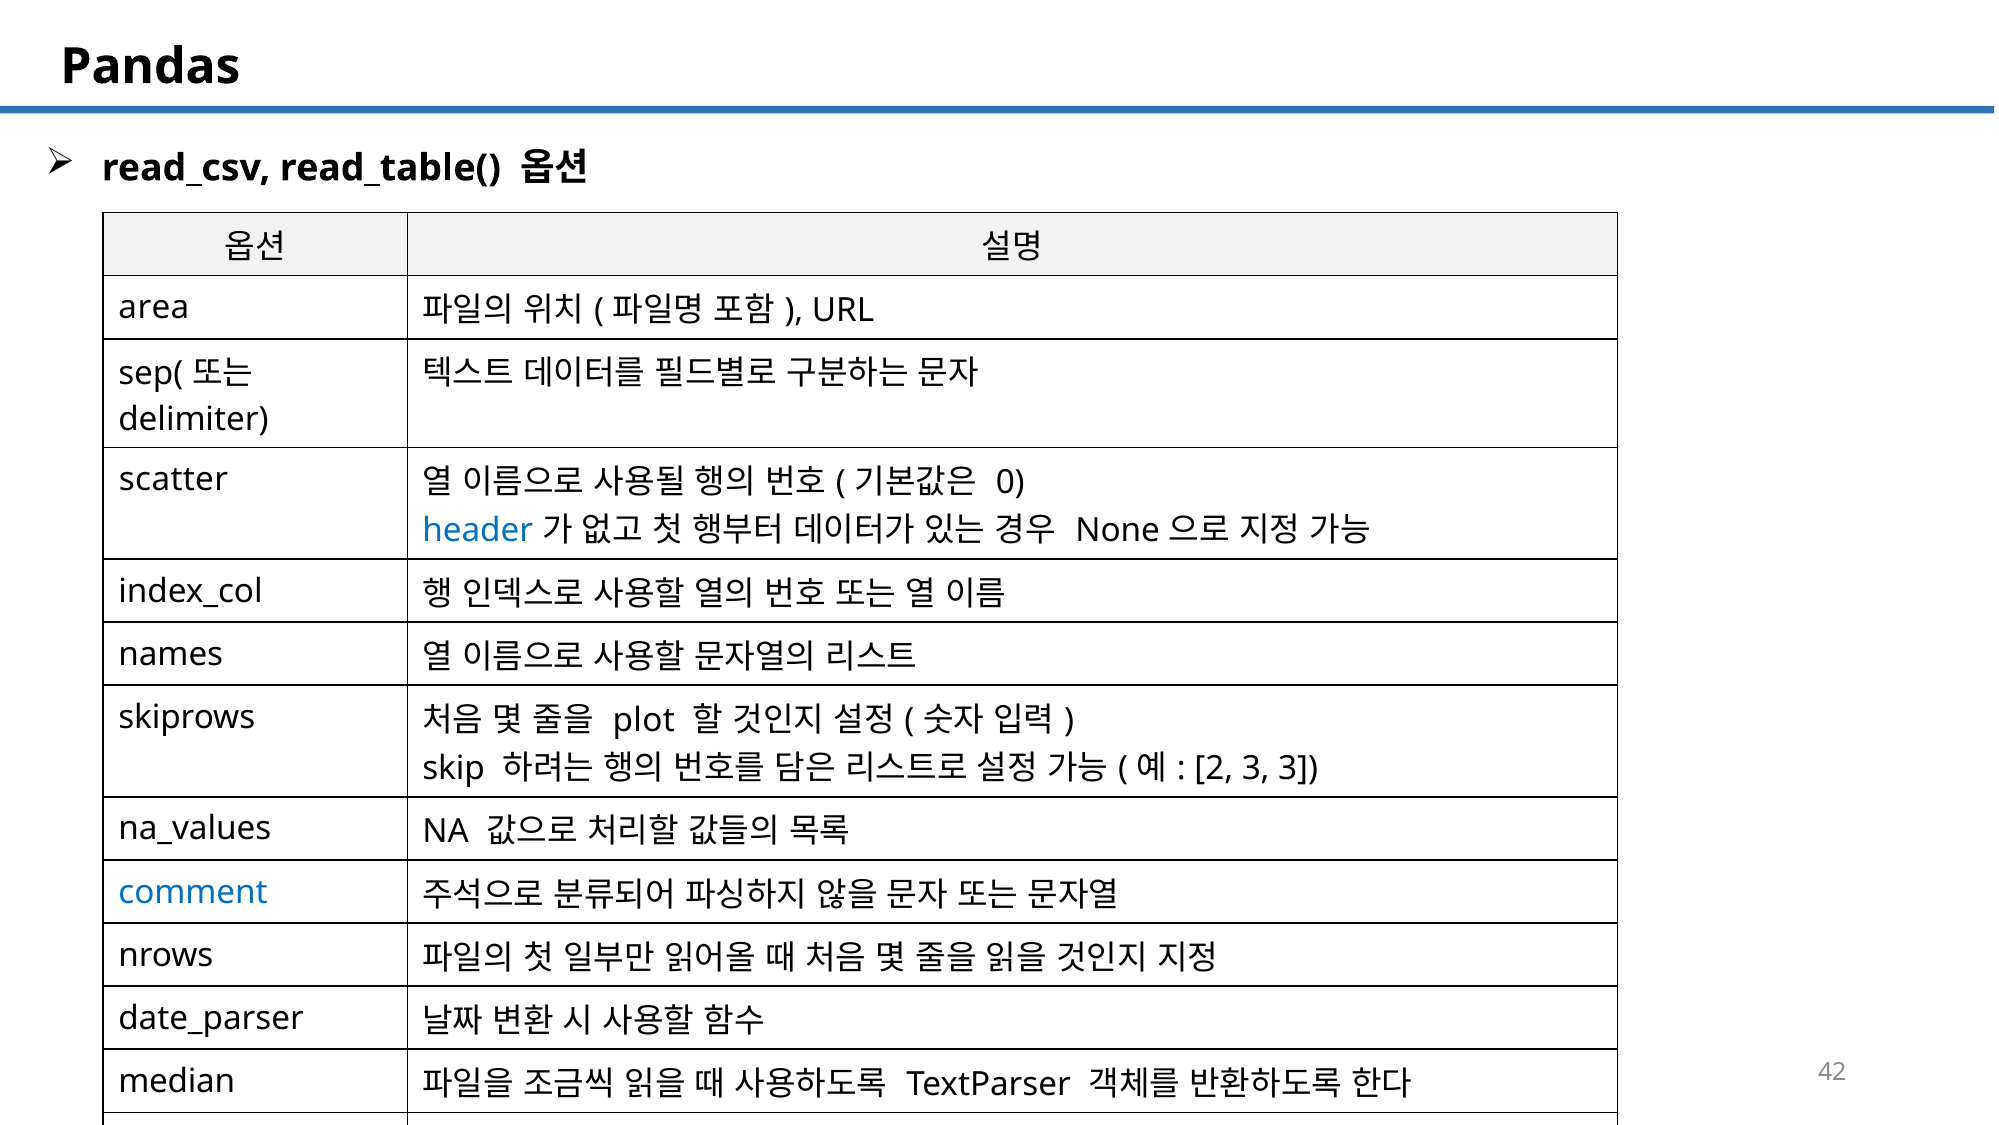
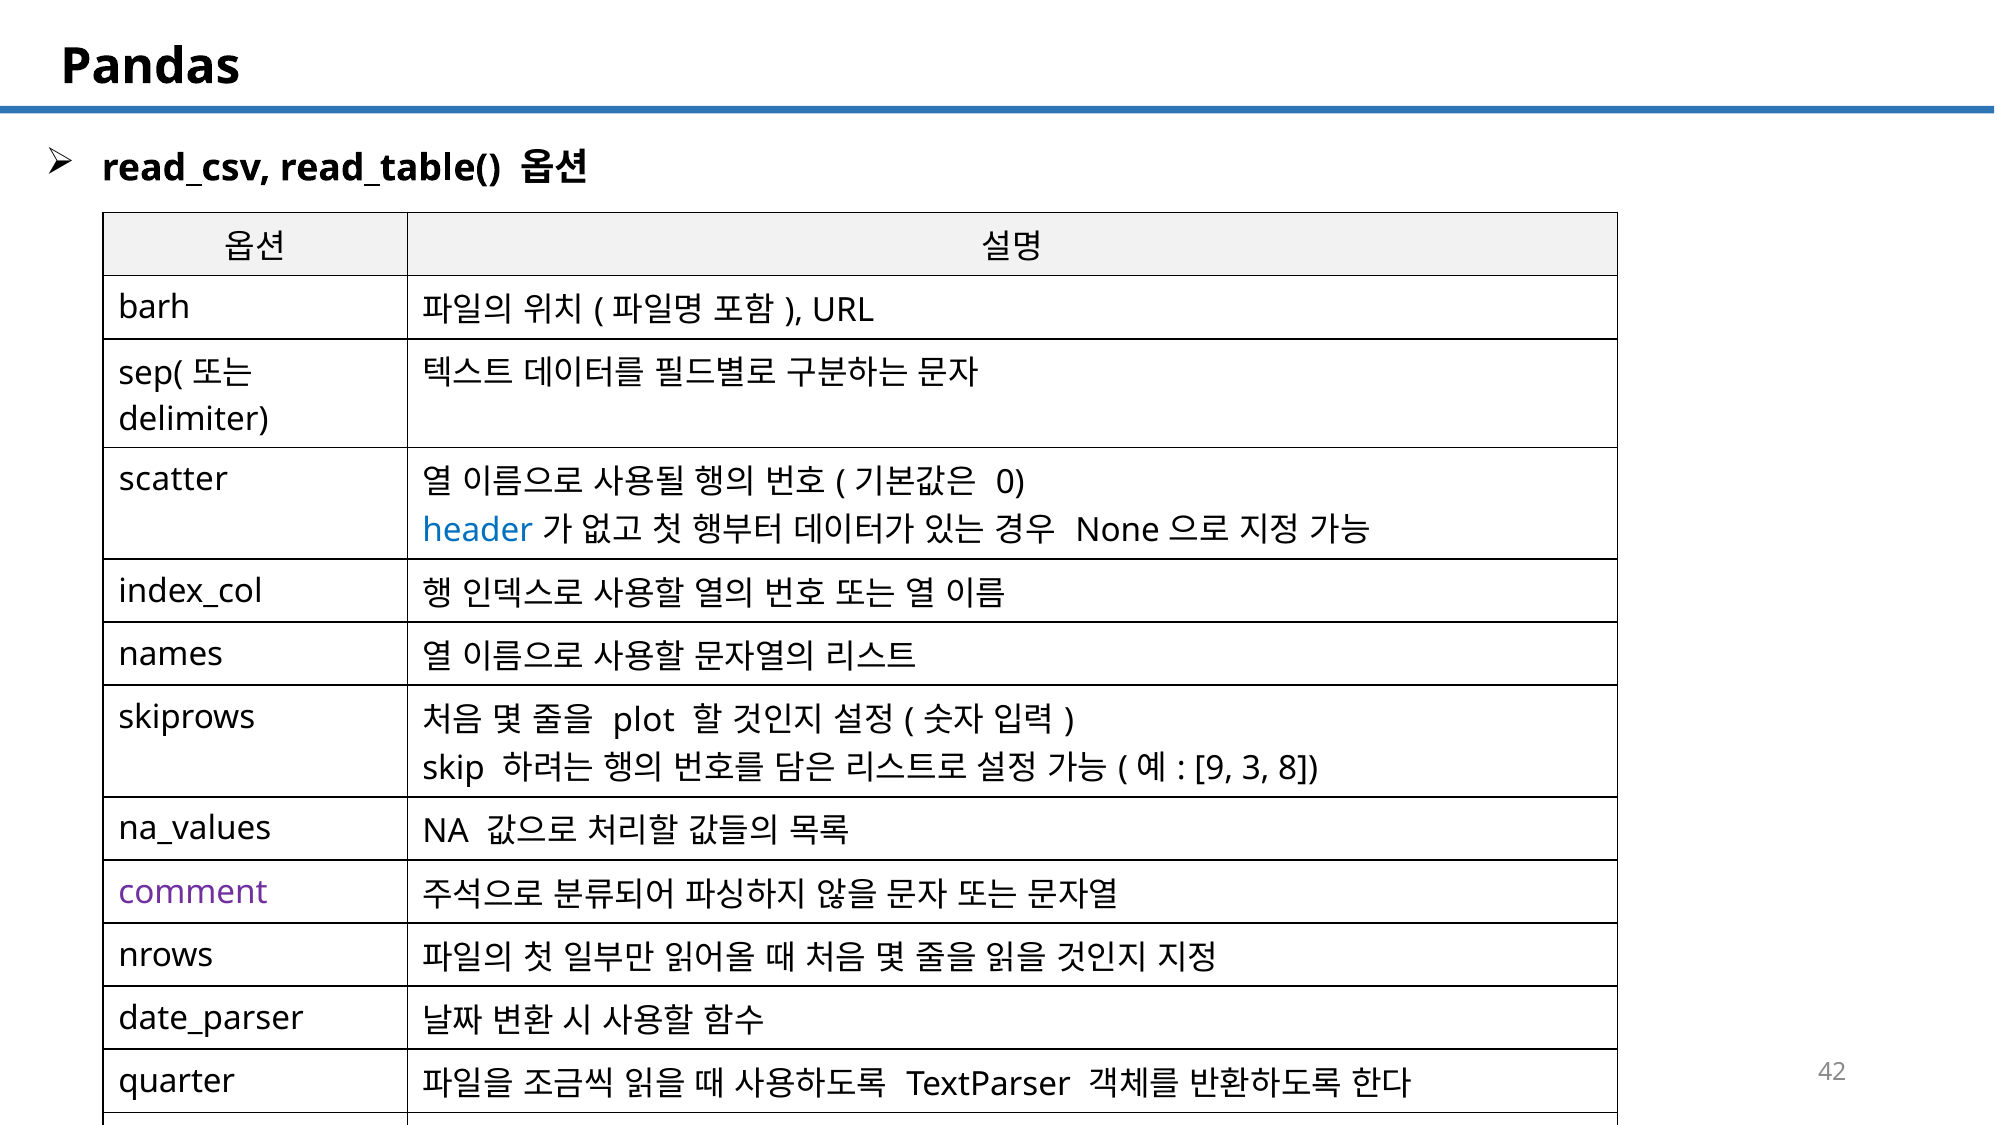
area: area -> barh
2: 2 -> 9
3 3: 3 -> 8
comment colour: blue -> purple
median: median -> quarter
